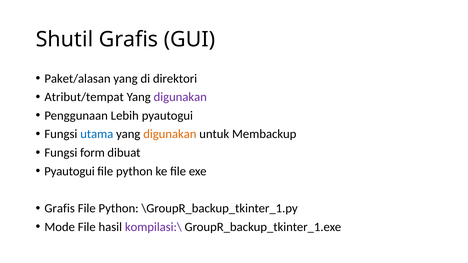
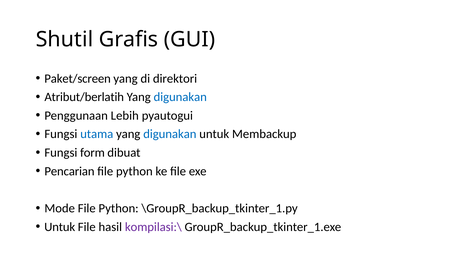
Paket/alasan: Paket/alasan -> Paket/screen
Atribut/tempat: Atribut/tempat -> Atribut/berlatih
digunakan at (180, 97) colour: purple -> blue
digunakan at (170, 134) colour: orange -> blue
Pyautogui at (69, 171): Pyautogui -> Pencarian
Grafis at (60, 209): Grafis -> Mode
Mode at (60, 227): Mode -> Untuk
